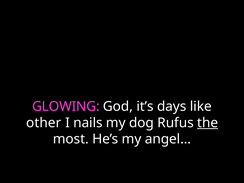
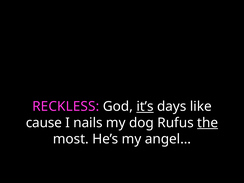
GLOWING: GLOWING -> RECKLESS
it’s underline: none -> present
other: other -> cause
